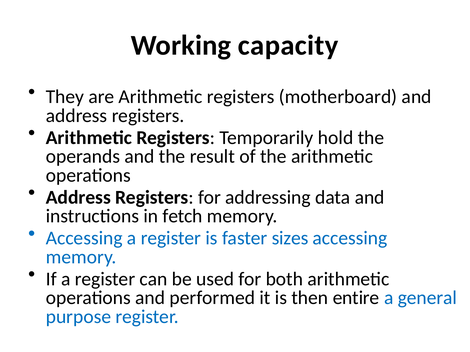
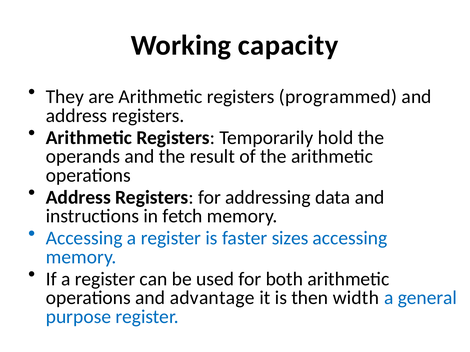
motherboard: motherboard -> programmed
performed: performed -> advantage
entire: entire -> width
